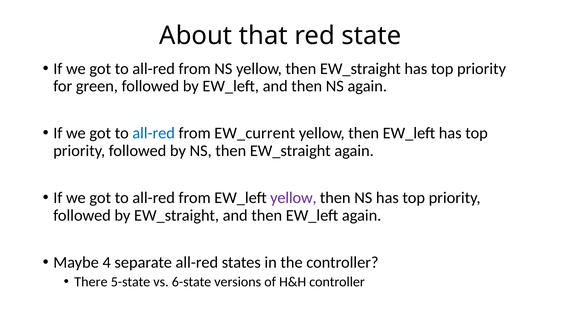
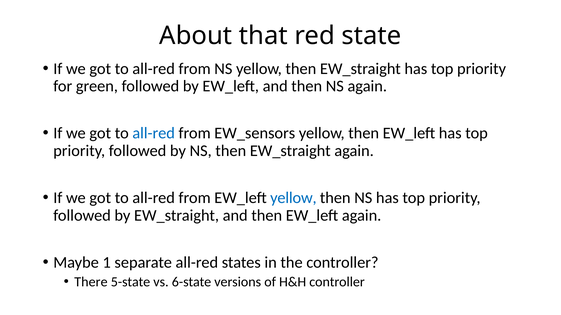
EW_current: EW_current -> EW_sensors
yellow at (293, 198) colour: purple -> blue
4: 4 -> 1
